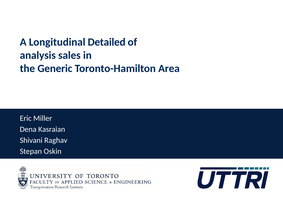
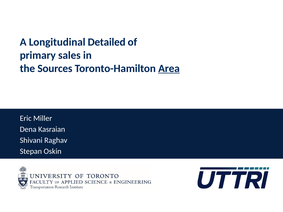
analysis: analysis -> primary
Generic: Generic -> Sources
Area underline: none -> present
